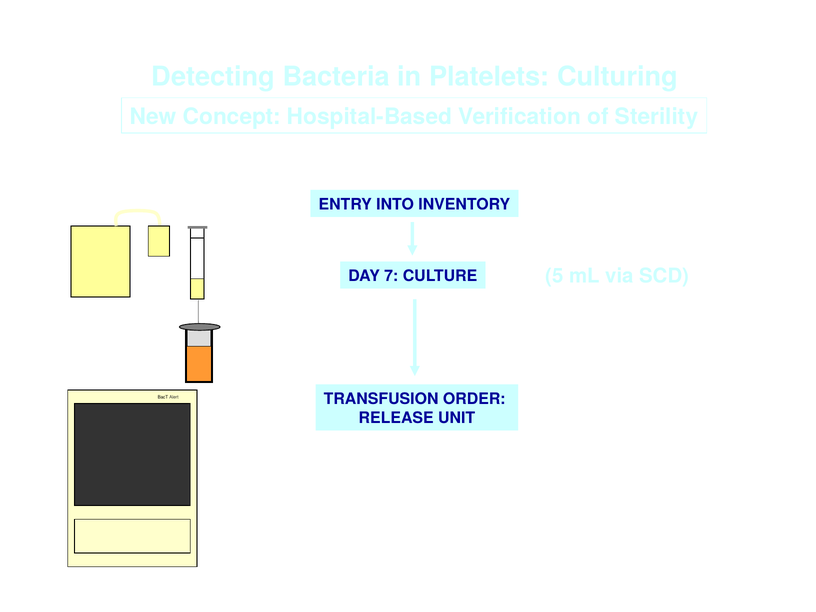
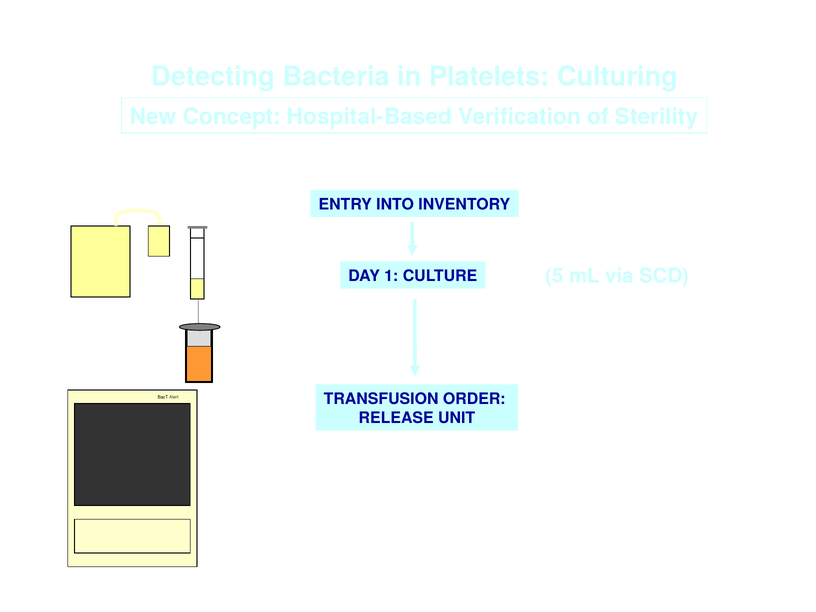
7: 7 -> 1
